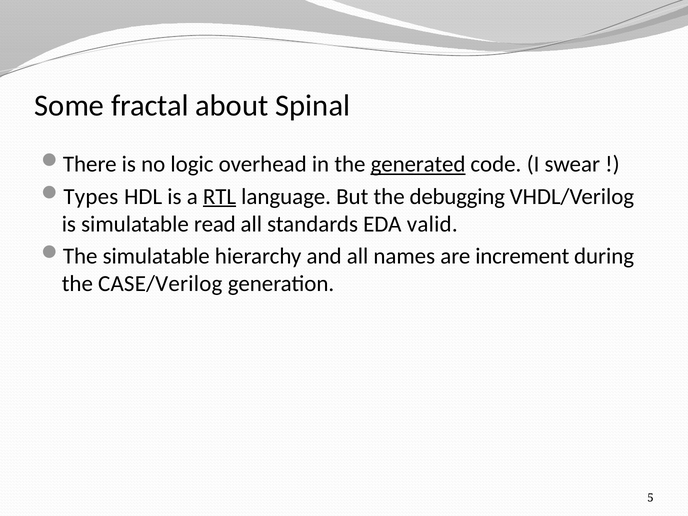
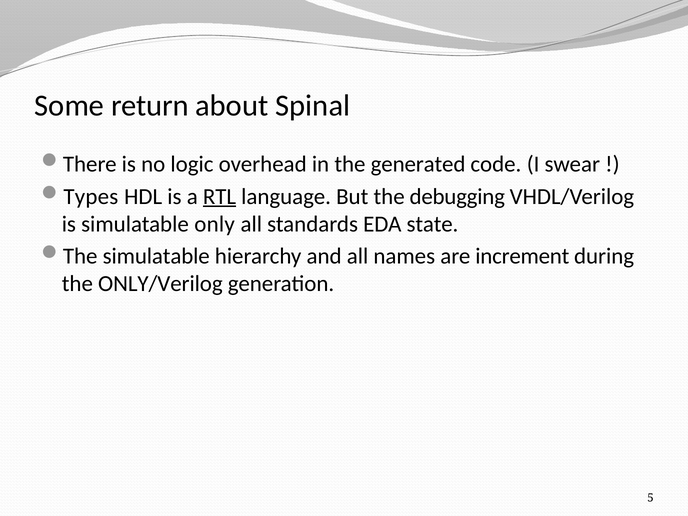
fractal: fractal -> return
generated underline: present -> none
read: read -> only
valid: valid -> state
CASE/Verilog: CASE/Verilog -> ONLY/Verilog
